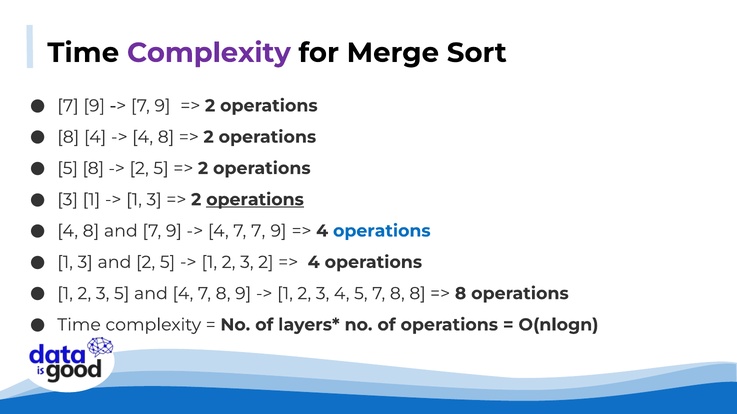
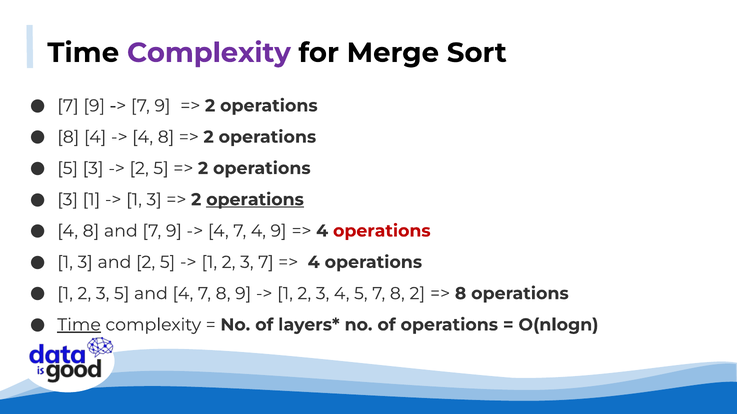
5 8: 8 -> 3
7 7: 7 -> 4
operations at (382, 231) colour: blue -> red
3 2: 2 -> 7
8 8: 8 -> 2
Time at (79, 325) underline: none -> present
